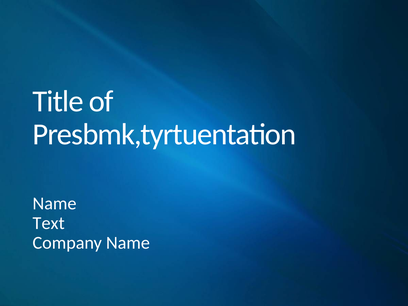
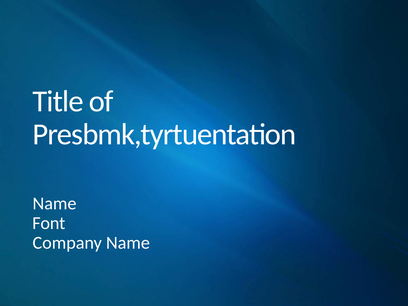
Text: Text -> Font
